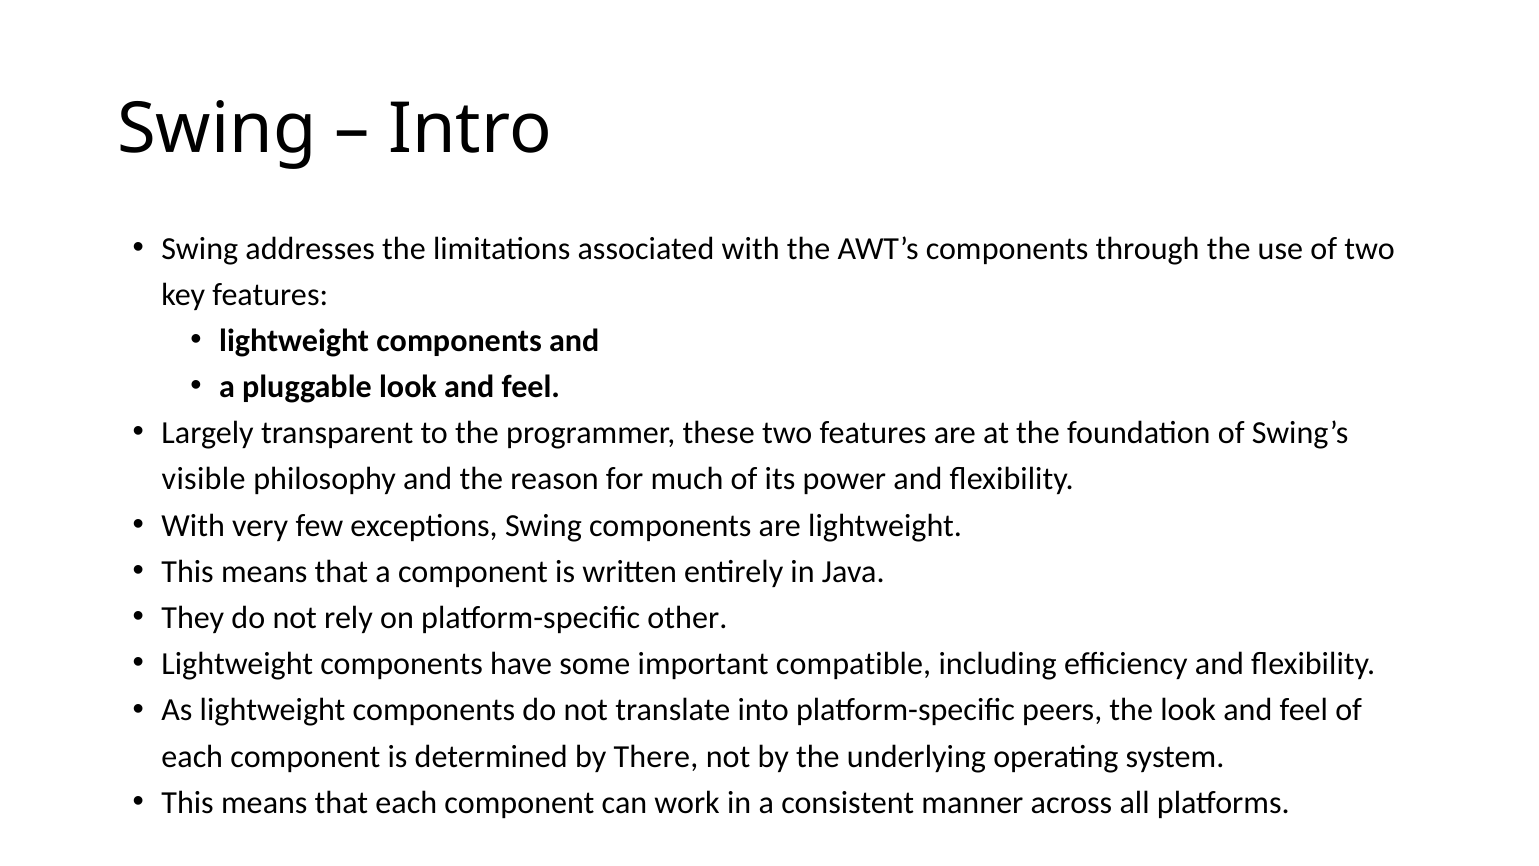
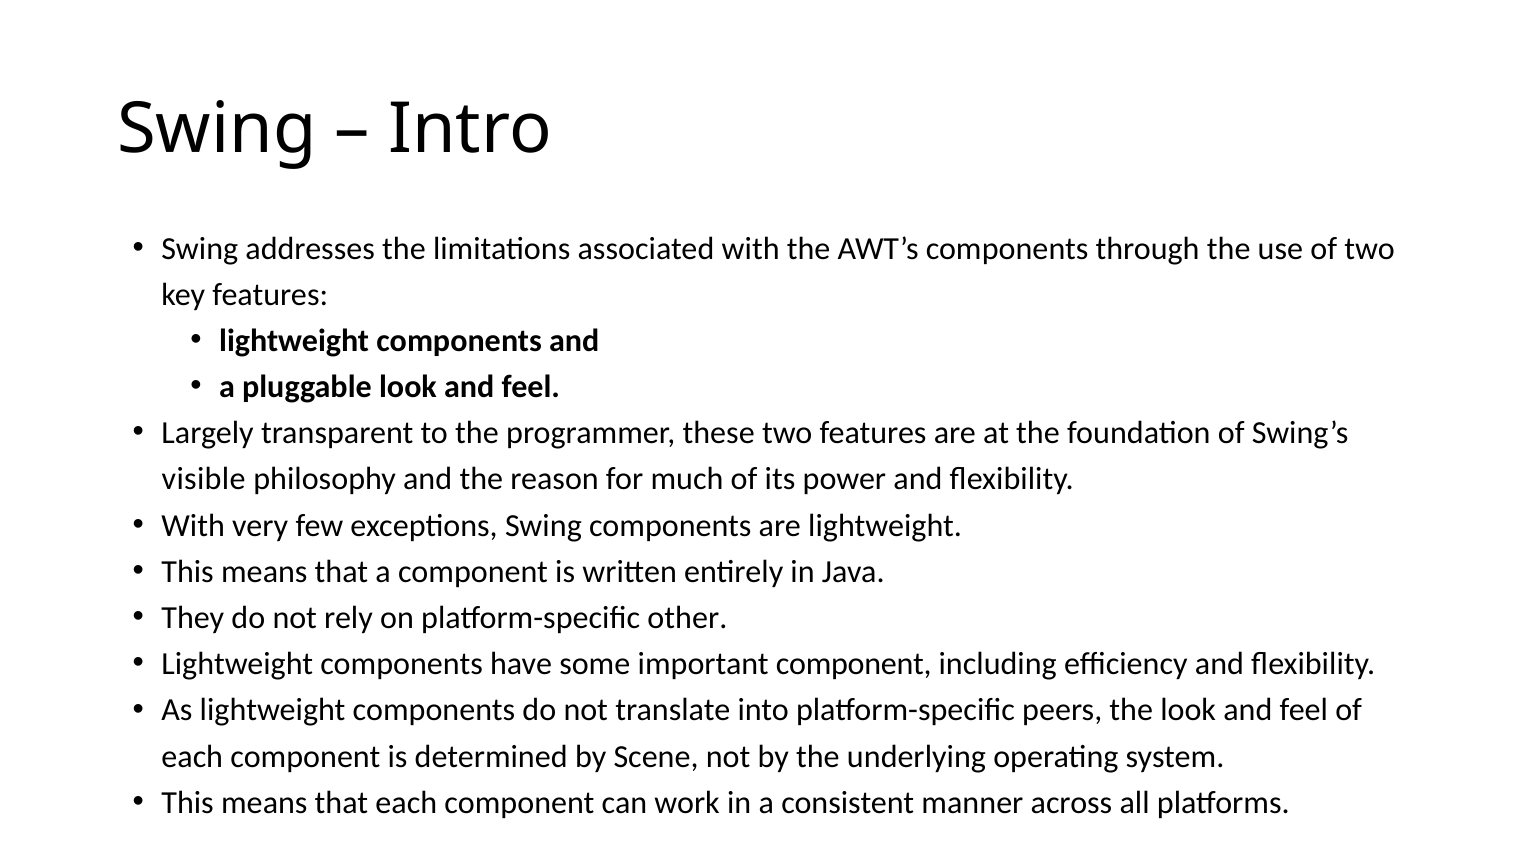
important compatible: compatible -> component
There: There -> Scene
